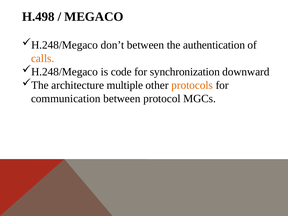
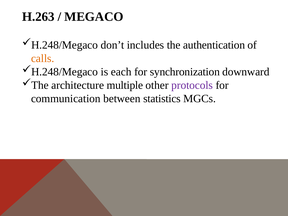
H.498: H.498 -> H.263
don’t between: between -> includes
code: code -> each
protocols colour: orange -> purple
protocol: protocol -> statistics
